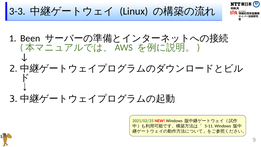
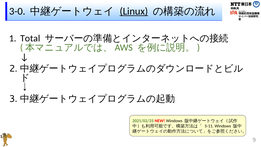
3-3: 3-3 -> 3-0
Linux underline: none -> present
Been: Been -> Total
